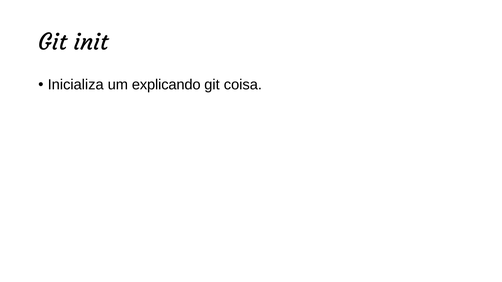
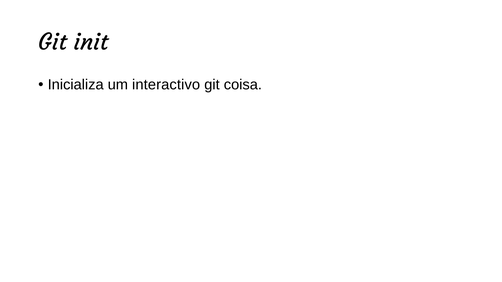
explicando: explicando -> interactivo
